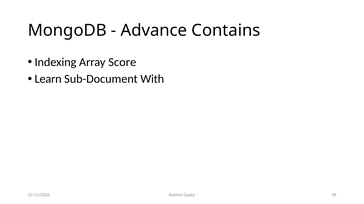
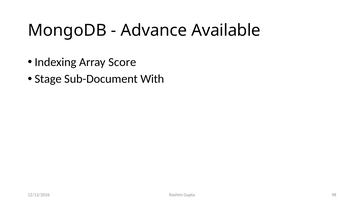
Contains: Contains -> Available
Learn: Learn -> Stage
